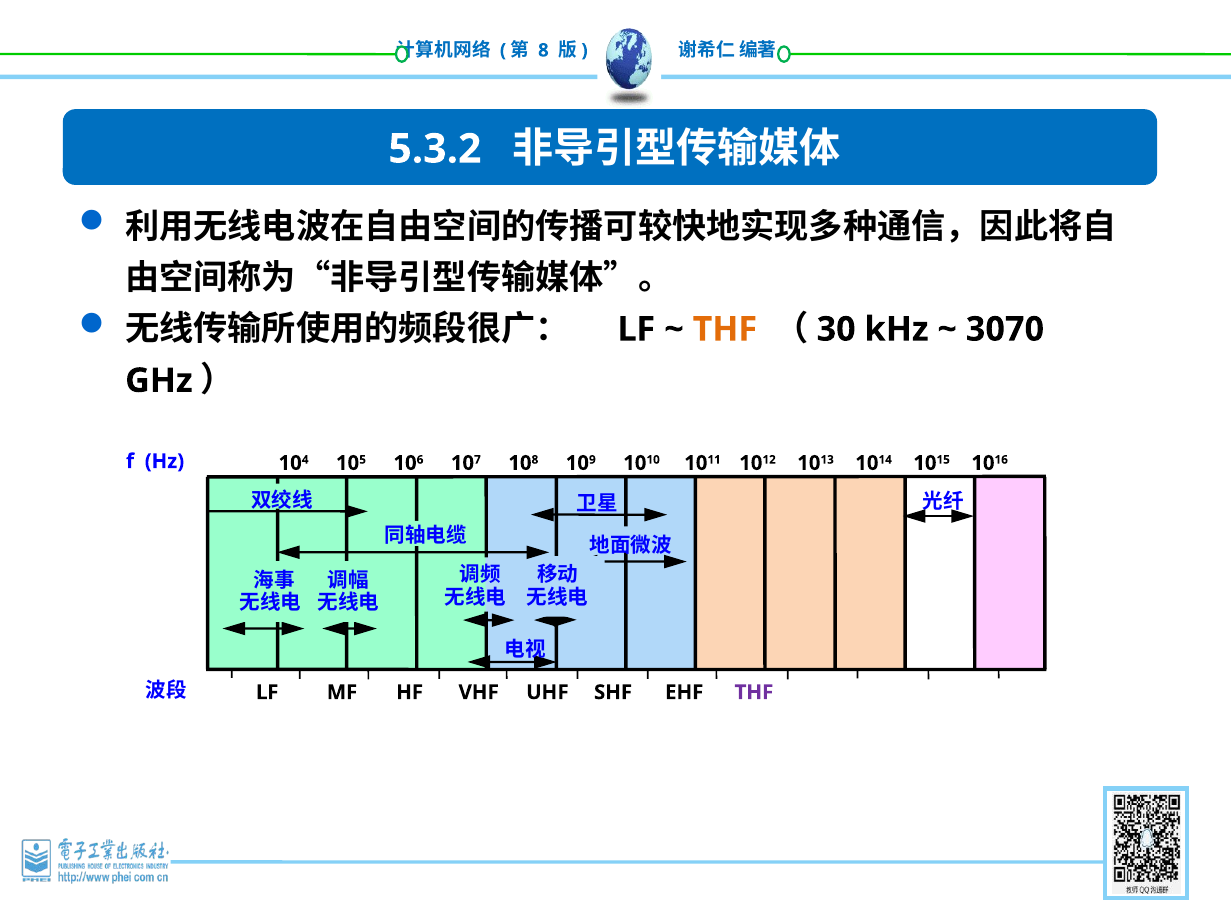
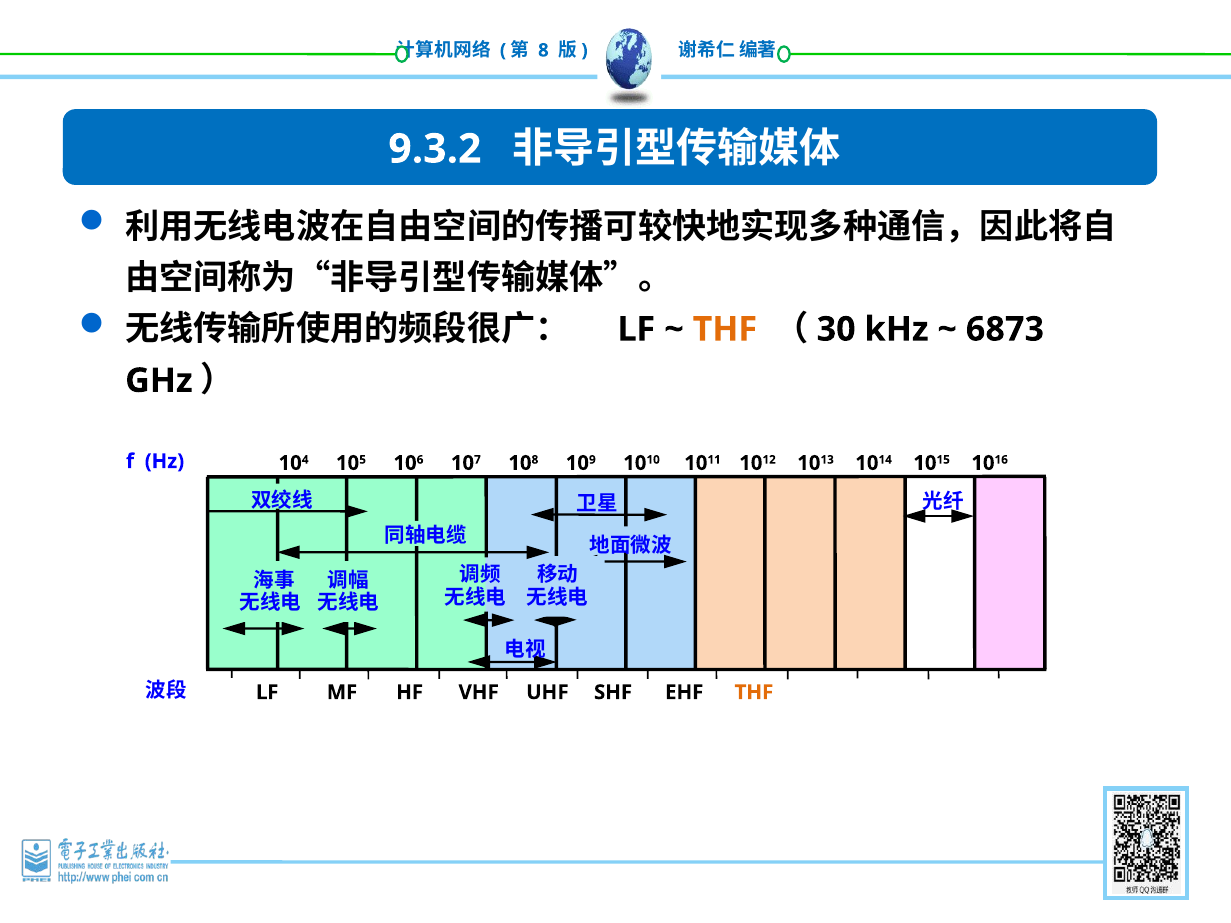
5.3.2: 5.3.2 -> 9.3.2
3070: 3070 -> 6873
THF at (754, 693) colour: purple -> orange
